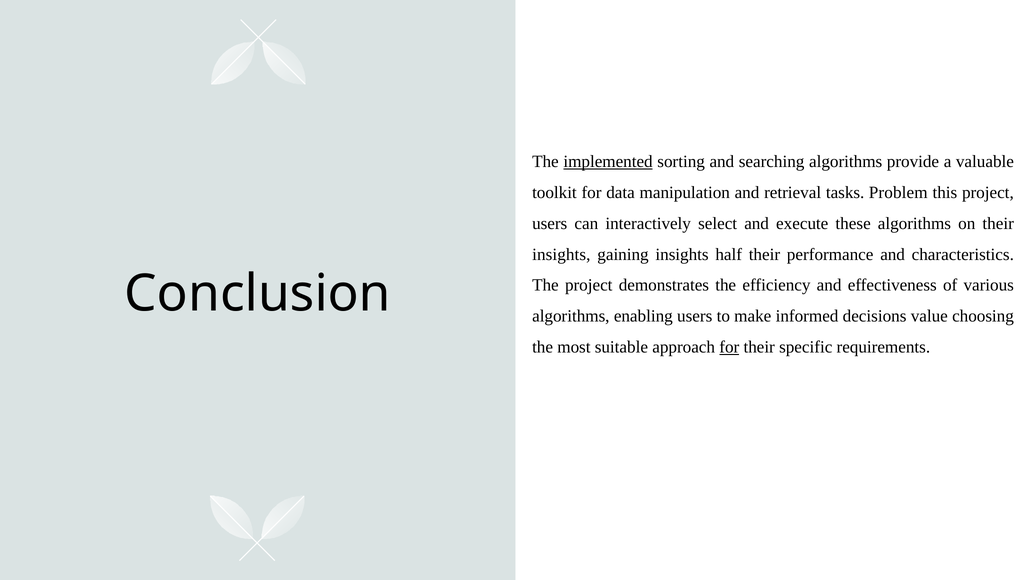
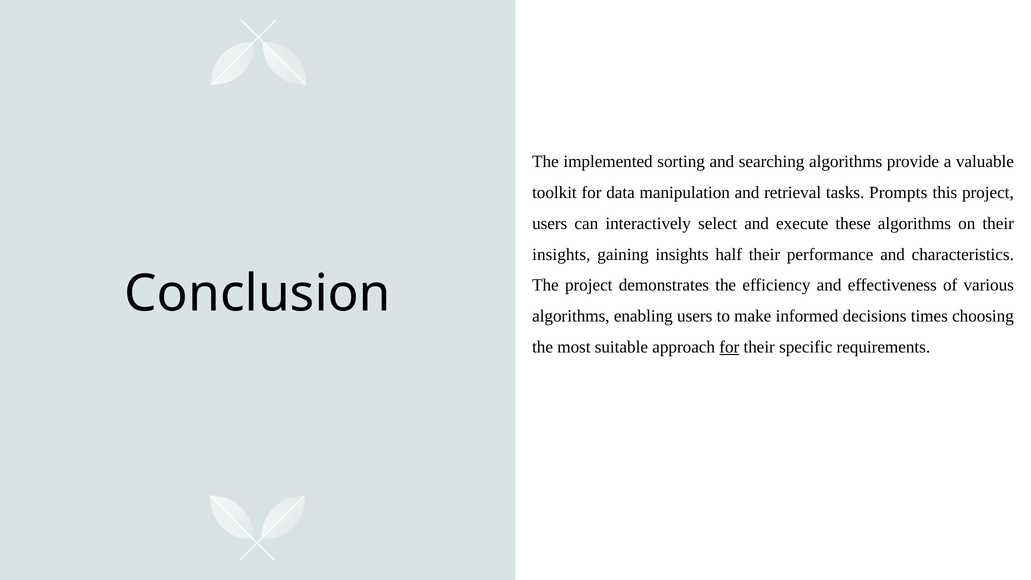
implemented underline: present -> none
Problem: Problem -> Prompts
value: value -> times
